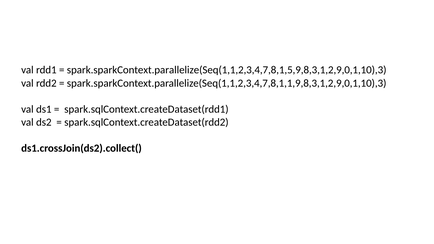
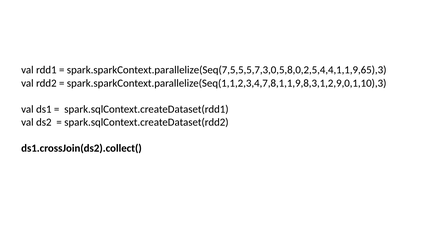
spark.sparkContext.parallelize(Seq(1,1,2,3,4,7,8,1,5,9,8,3,1,2,9,0,1,10),3: spark.sparkContext.parallelize(Seq(1,1,2,3,4,7,8,1,5,9,8,3,1,2,9,0,1,10),3 -> spark.sparkContext.parallelize(Seq(7,5,5,5,7,3,0,5,8,0,2,5,4,4,1,1,9,65),3
